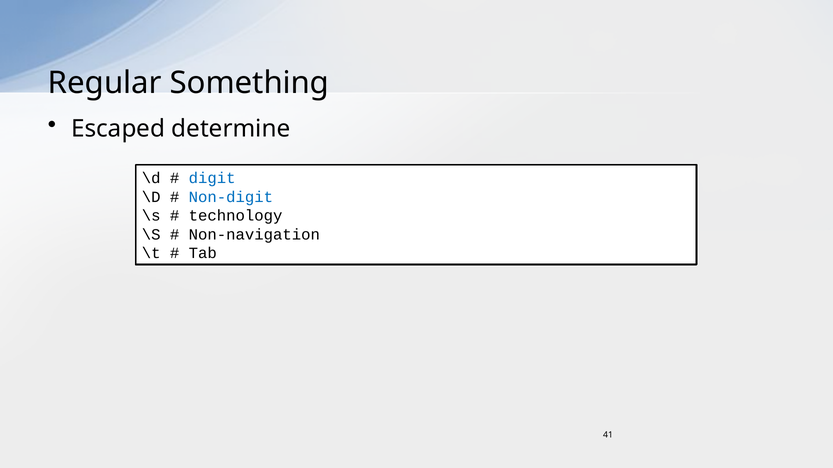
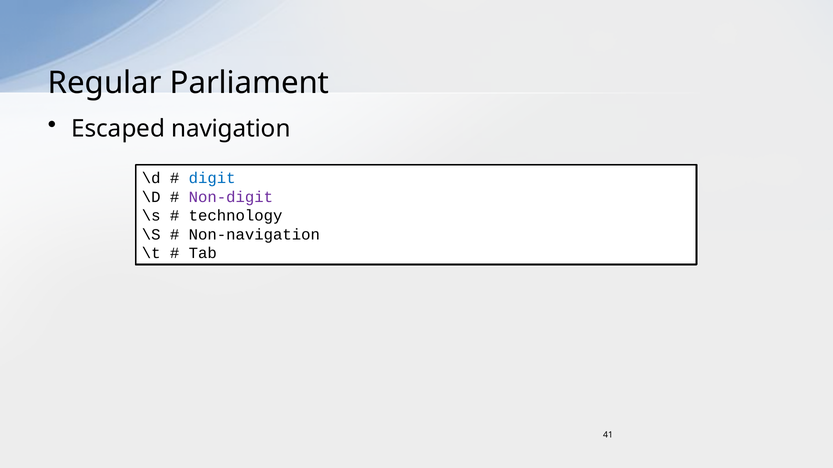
Something: Something -> Parliament
determine: determine -> navigation
Non-digit colour: blue -> purple
